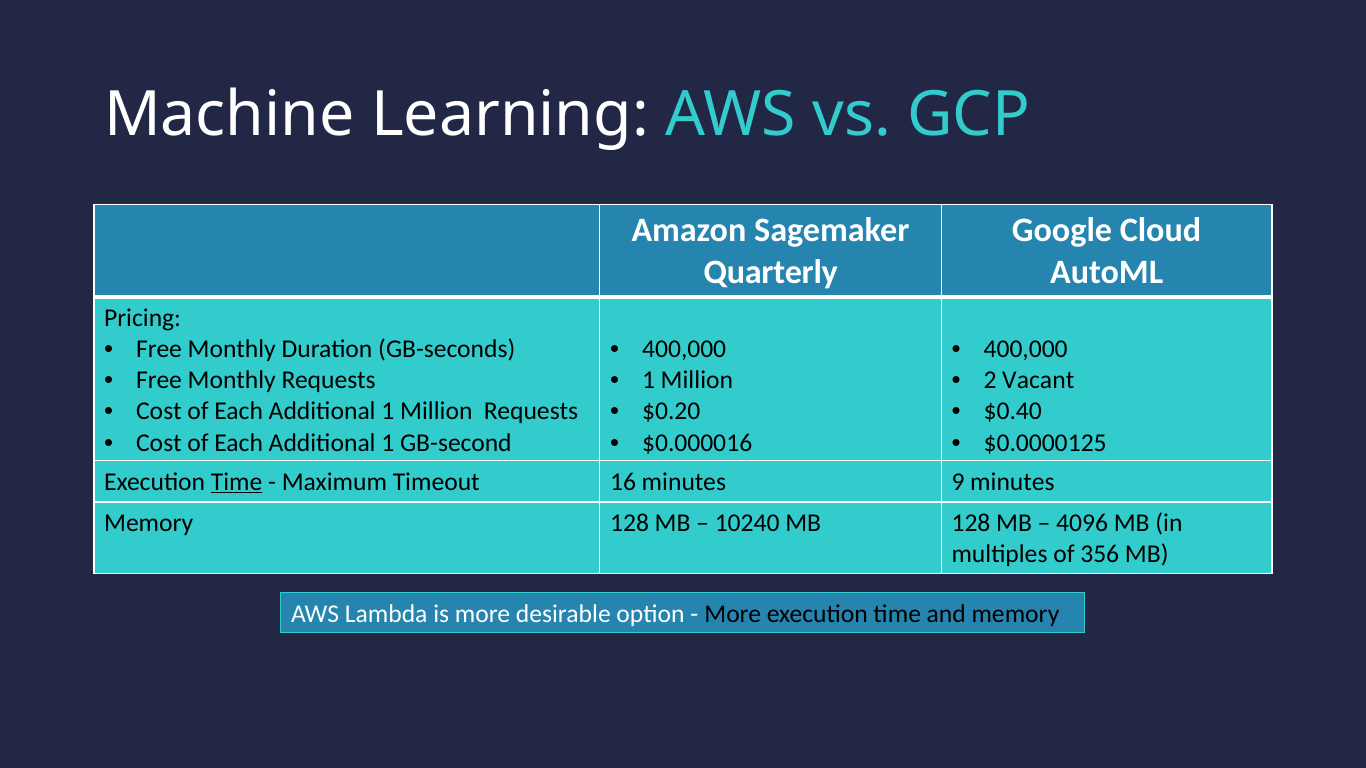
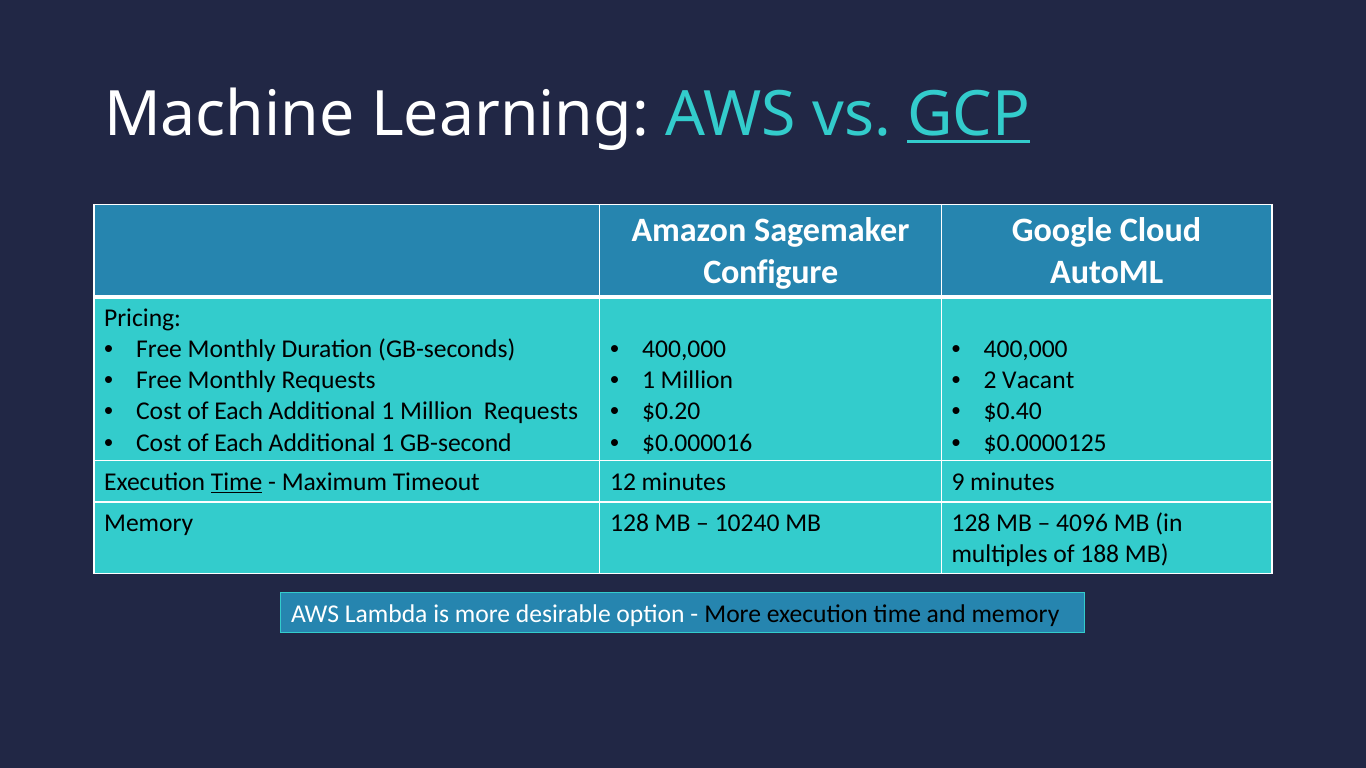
GCP underline: none -> present
Quarterly: Quarterly -> Configure
16: 16 -> 12
356: 356 -> 188
